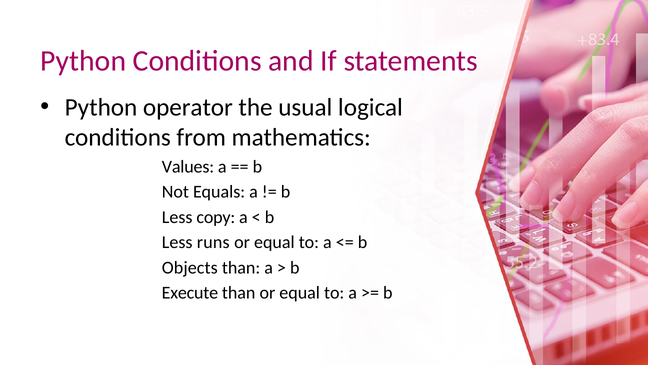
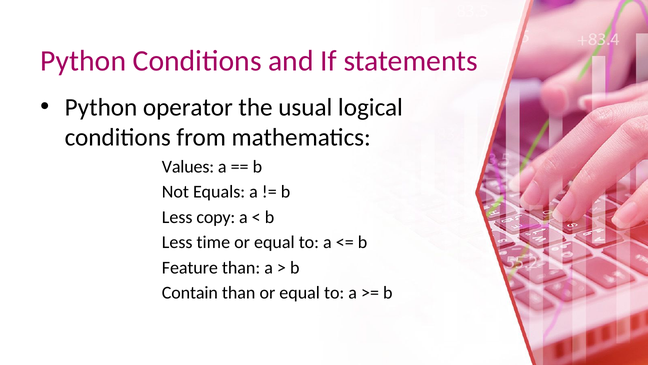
runs: runs -> time
Objects: Objects -> Feature
Execute: Execute -> Contain
